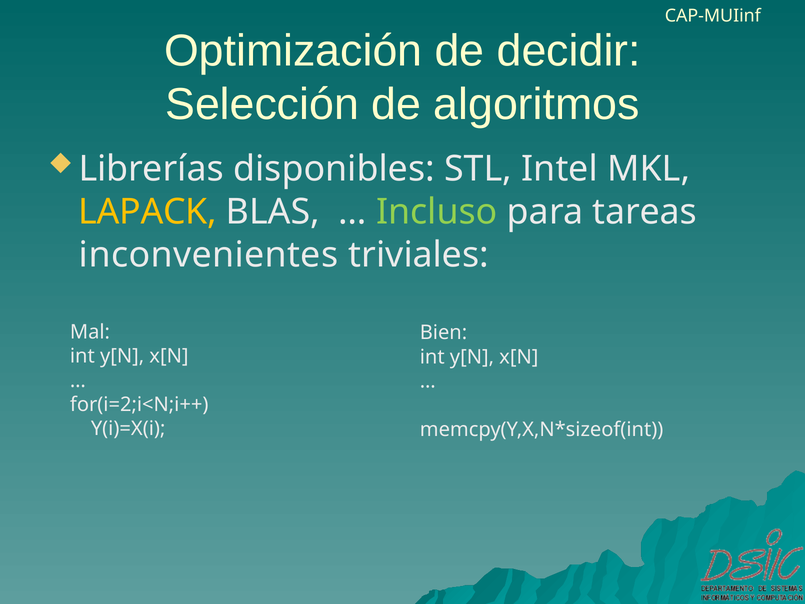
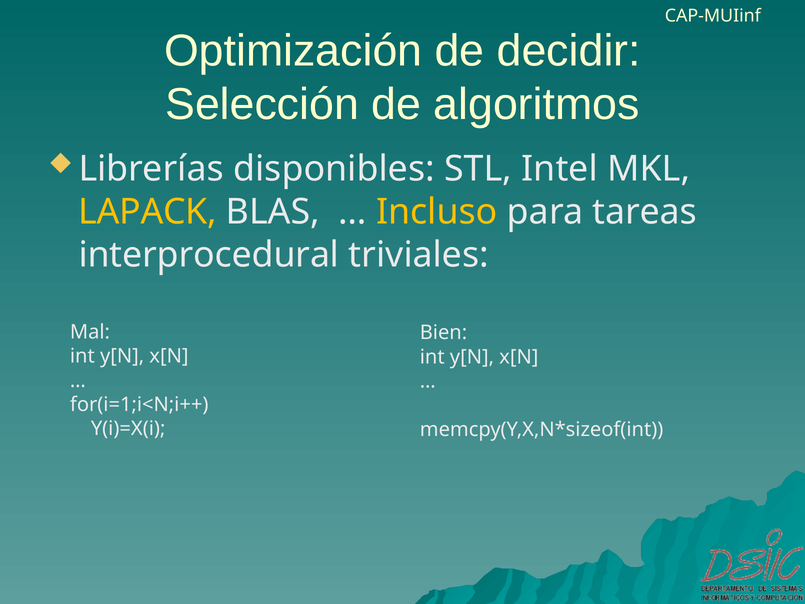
Incluso colour: light green -> yellow
inconvenientes: inconvenientes -> interprocedural
for(i=2;i<N;i++: for(i=2;i<N;i++ -> for(i=1;i<N;i++
